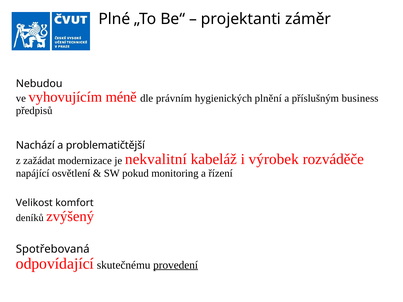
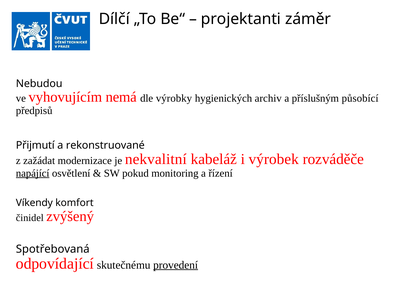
Plné: Plné -> Dílčí
méně: méně -> nemá
právním: právním -> výrobky
plnění: plnění -> archiv
business: business -> působící
Nachází: Nachází -> Přijmutí
problematičtější: problematičtější -> rekonstruované
napájící underline: none -> present
Velikost: Velikost -> Víkendy
deníků: deníků -> činidel
